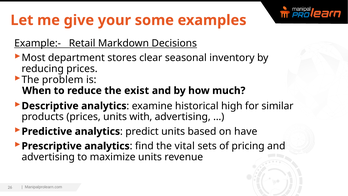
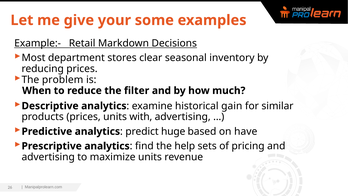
exist: exist -> filter
high: high -> gain
predict units: units -> huge
vital: vital -> help
